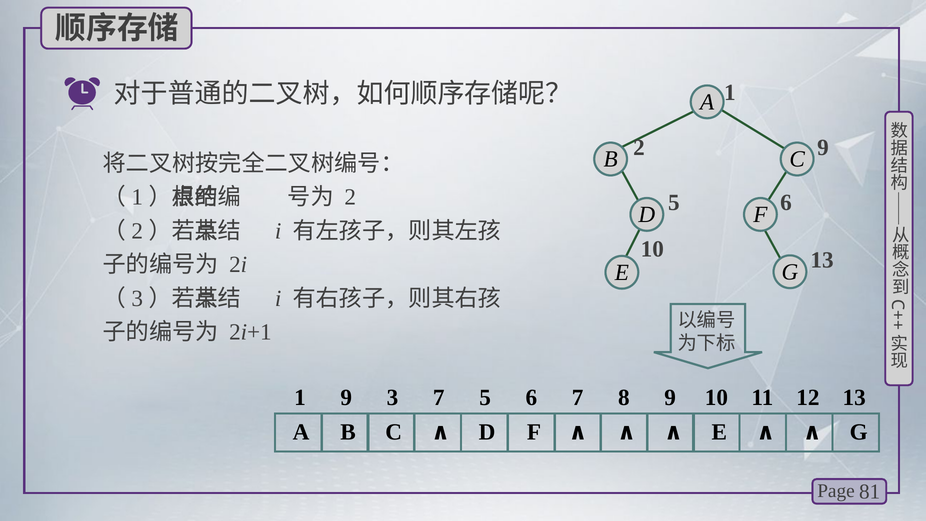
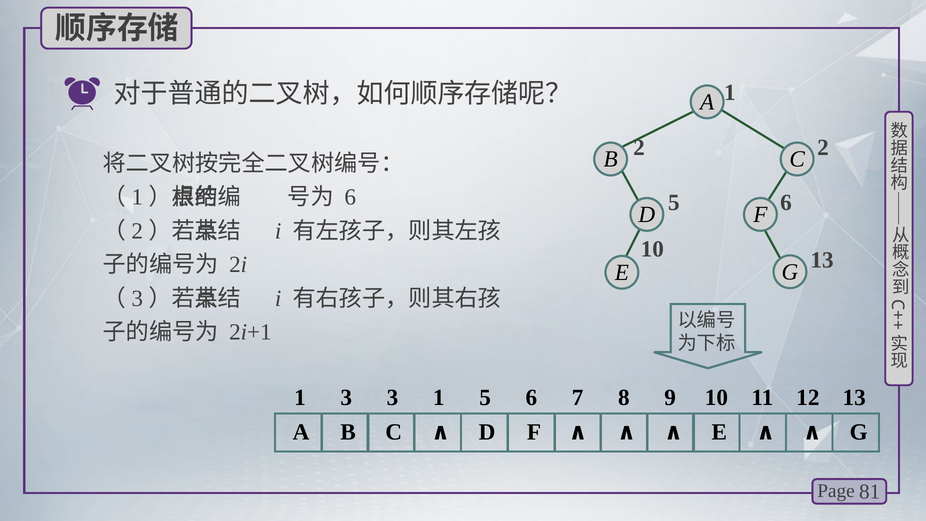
2 9: 9 -> 2
2 at (350, 197): 2 -> 6
1 9: 9 -> 3
3 7: 7 -> 1
